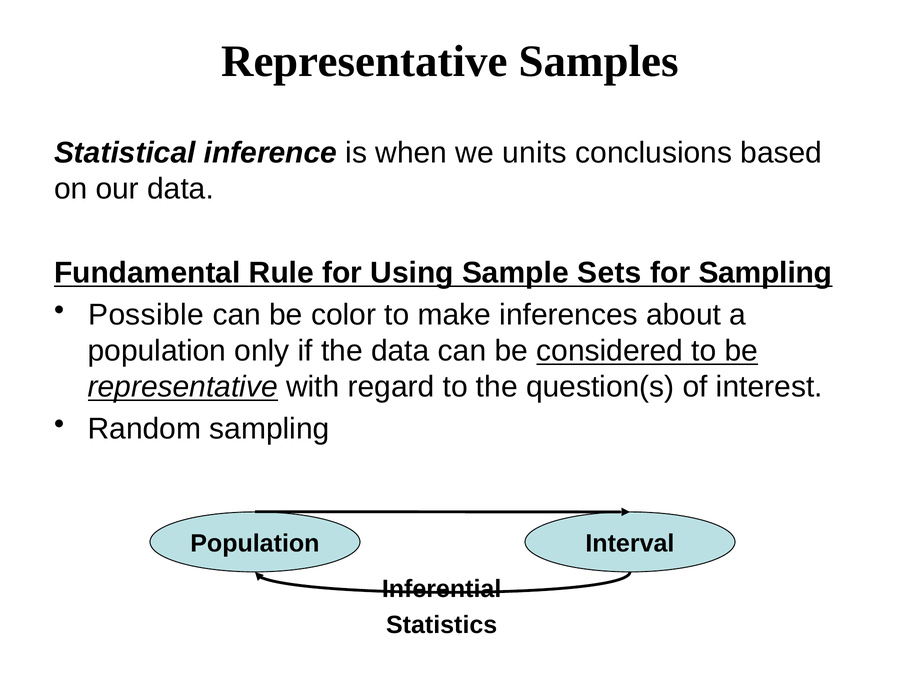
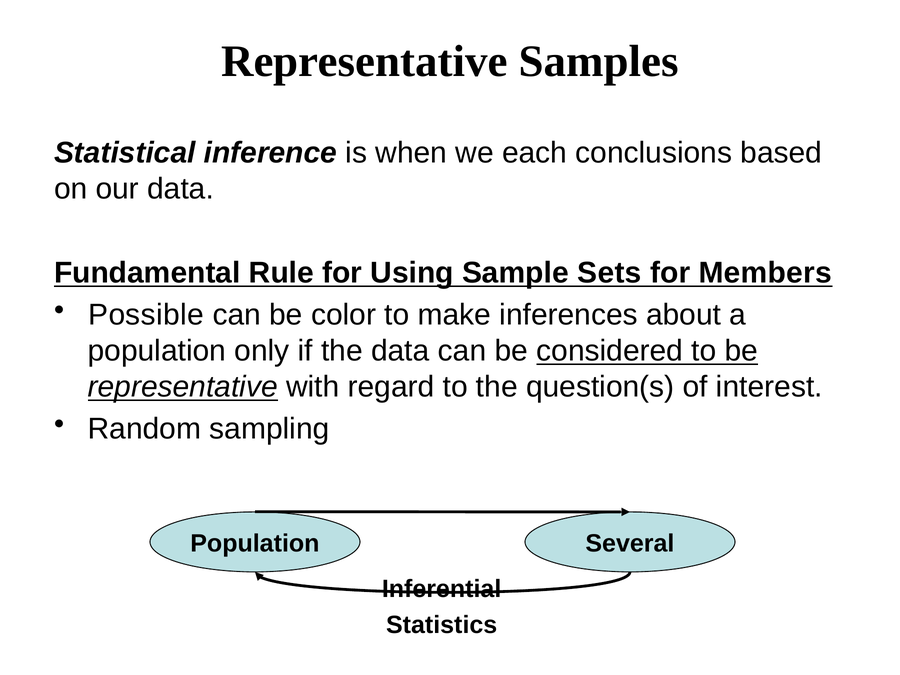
units: units -> each
for Sampling: Sampling -> Members
Interval: Interval -> Several
